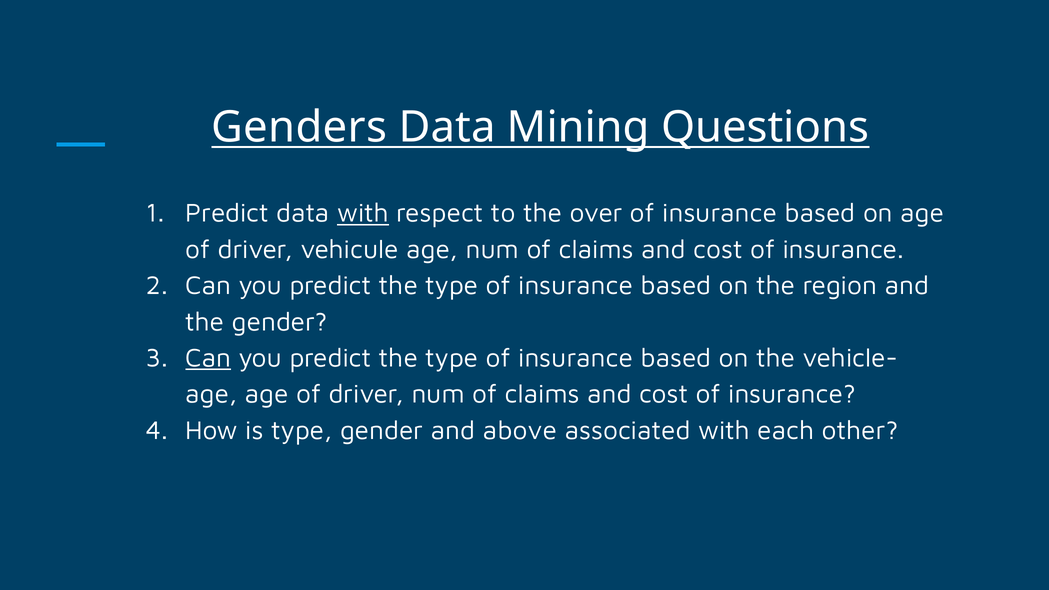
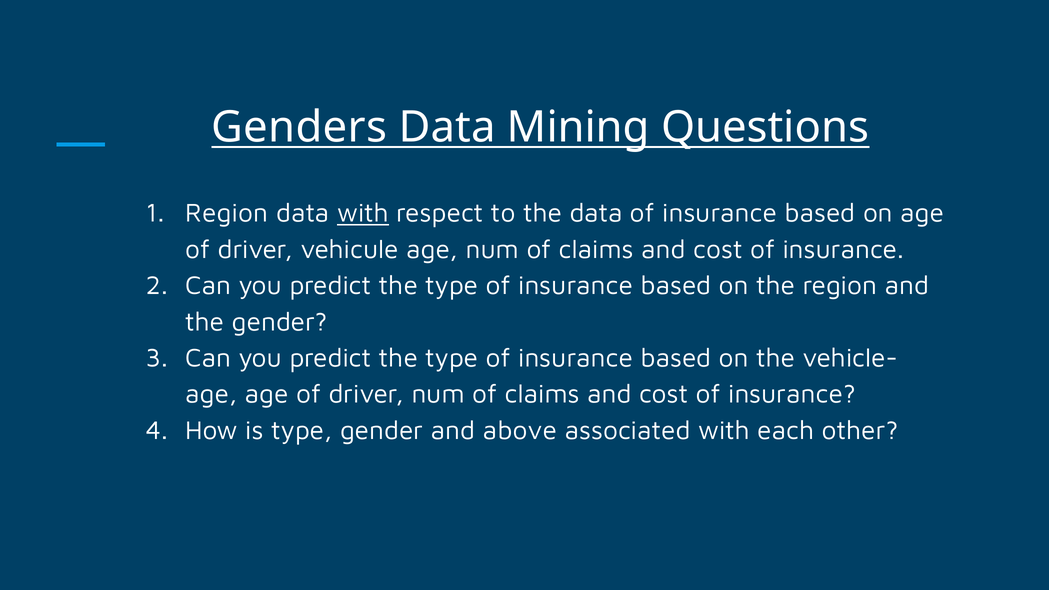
Predict at (227, 213): Predict -> Region
the over: over -> data
Can at (208, 358) underline: present -> none
